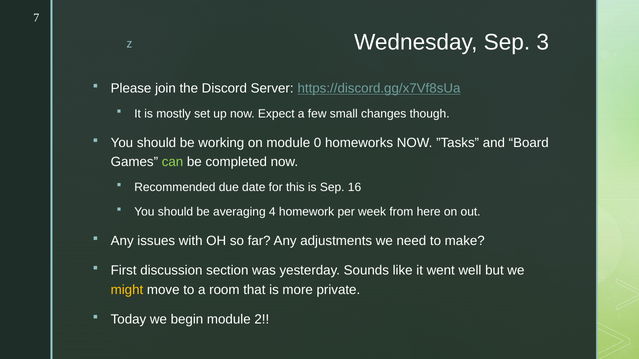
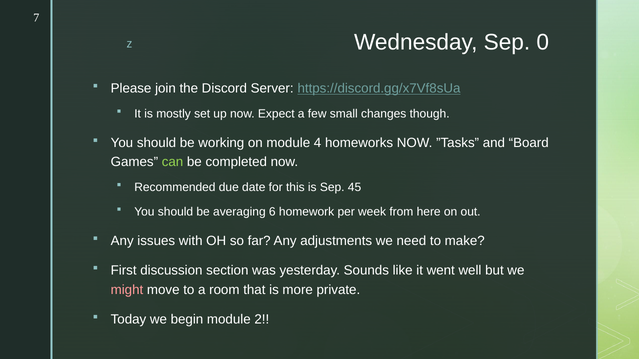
3: 3 -> 0
0: 0 -> 4
16: 16 -> 45
4: 4 -> 6
might colour: yellow -> pink
